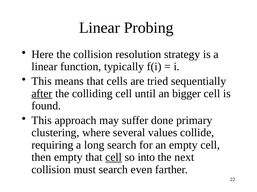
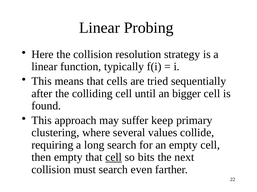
after underline: present -> none
done: done -> keep
into: into -> bits
